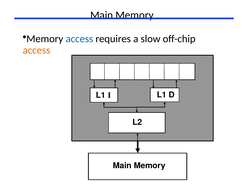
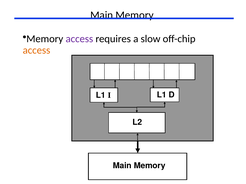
access at (79, 39) colour: blue -> purple
